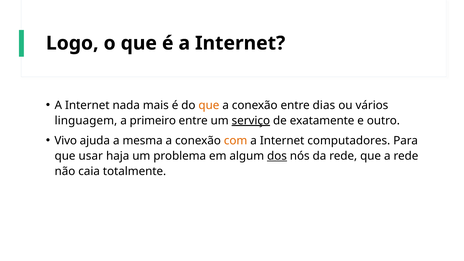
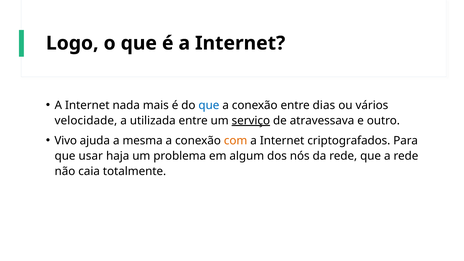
que at (209, 105) colour: orange -> blue
linguagem: linguagem -> velocidade
primeiro: primeiro -> utilizada
exatamente: exatamente -> atravessava
computadores: computadores -> criptografados
dos underline: present -> none
